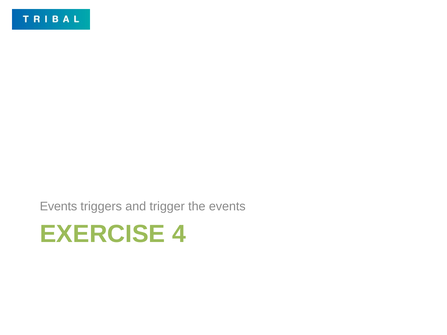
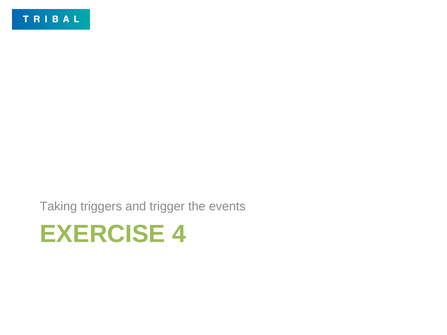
Events at (58, 207): Events -> Taking
